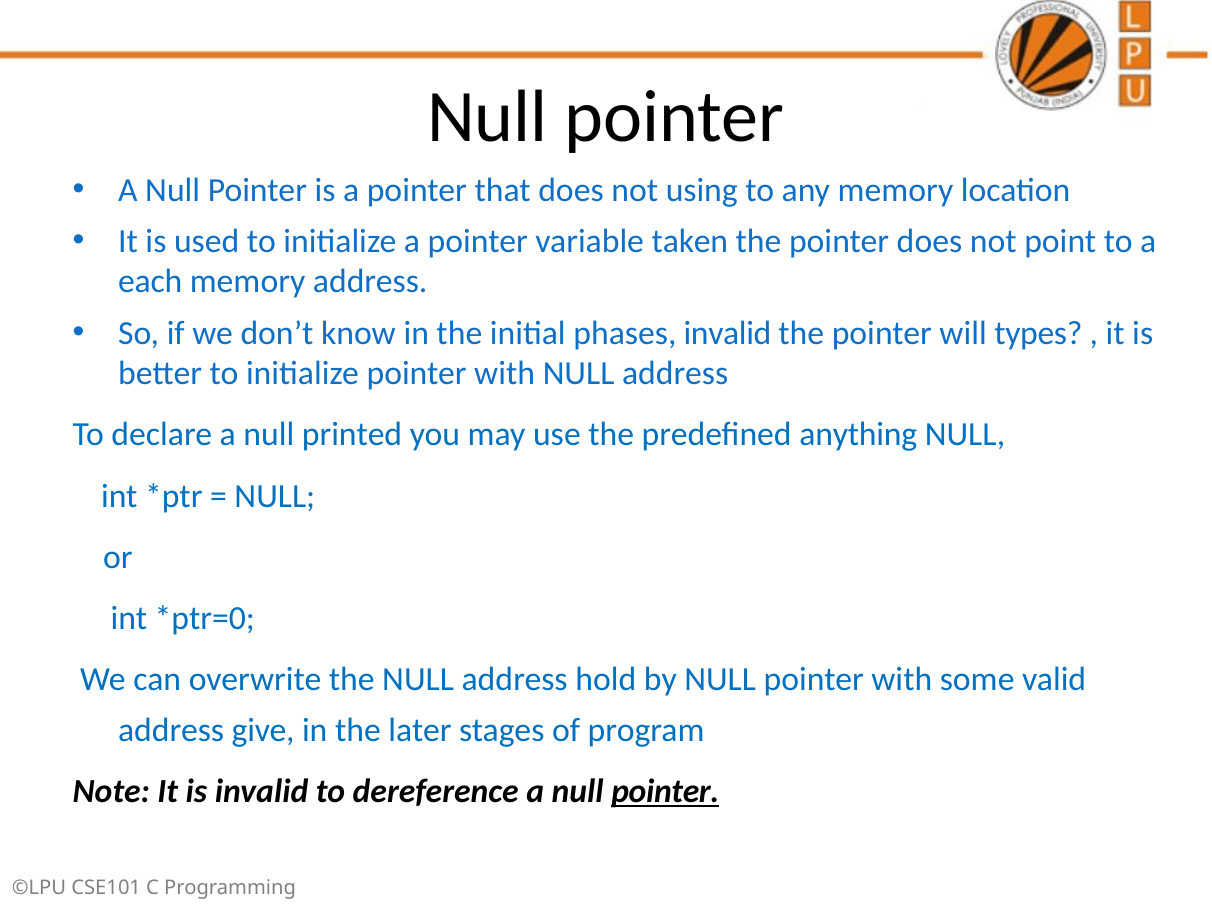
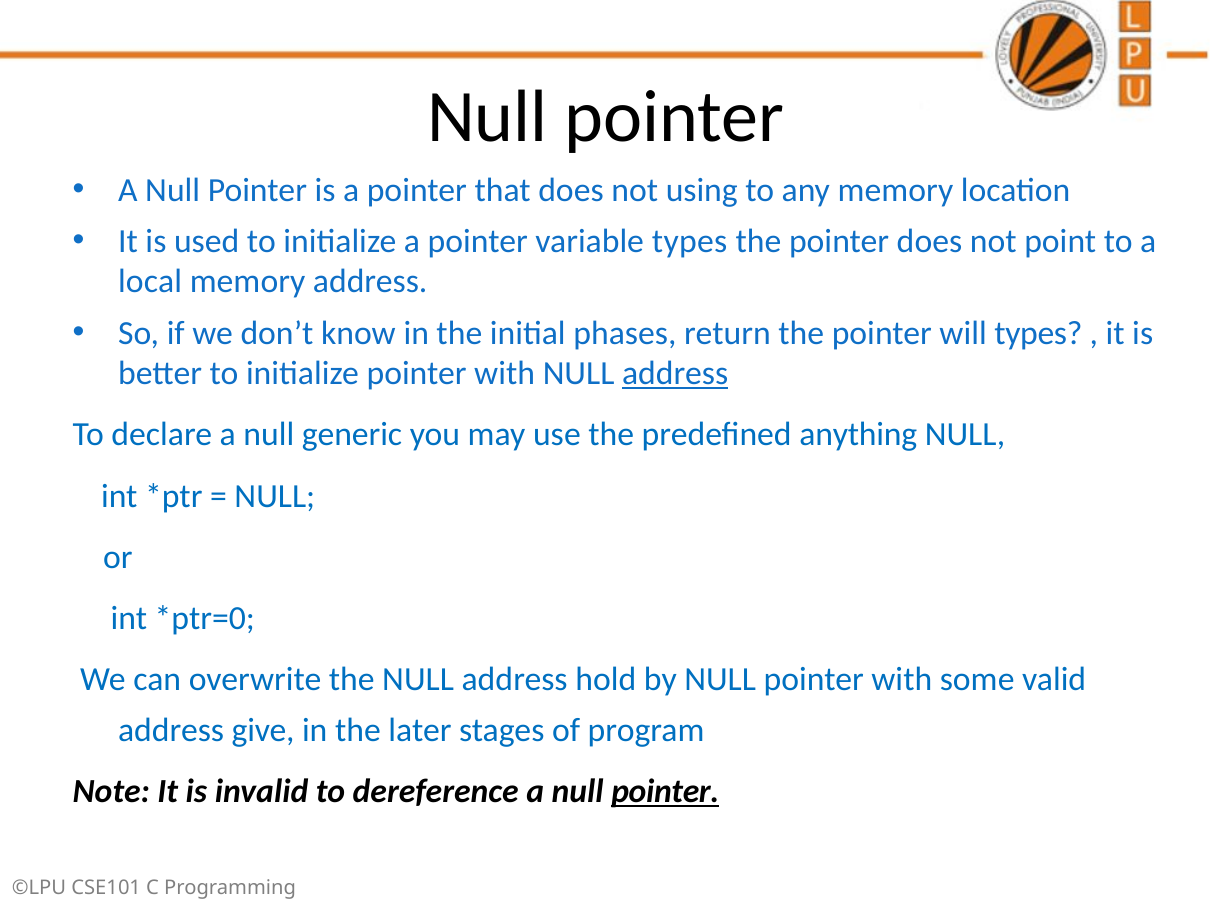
variable taken: taken -> types
each: each -> local
phases invalid: invalid -> return
address at (675, 373) underline: none -> present
printed: printed -> generic
